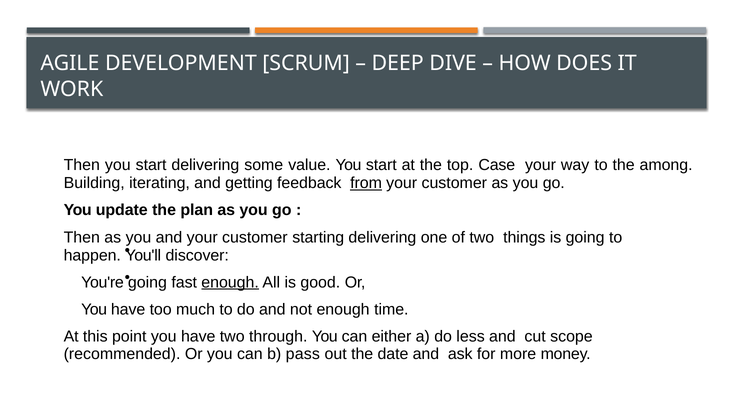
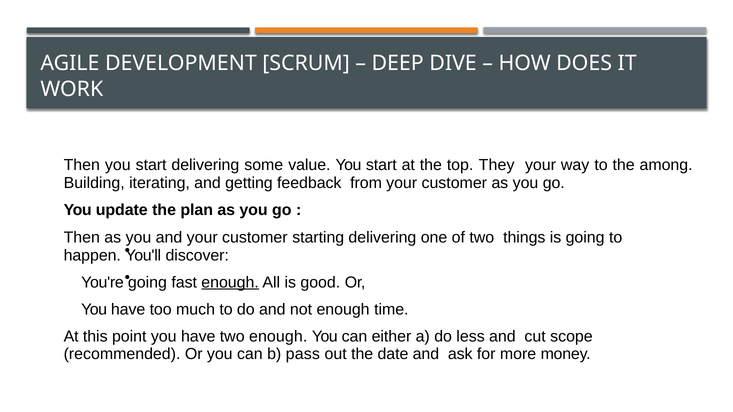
Case: Case -> They
from underline: present -> none
two through: through -> enough
